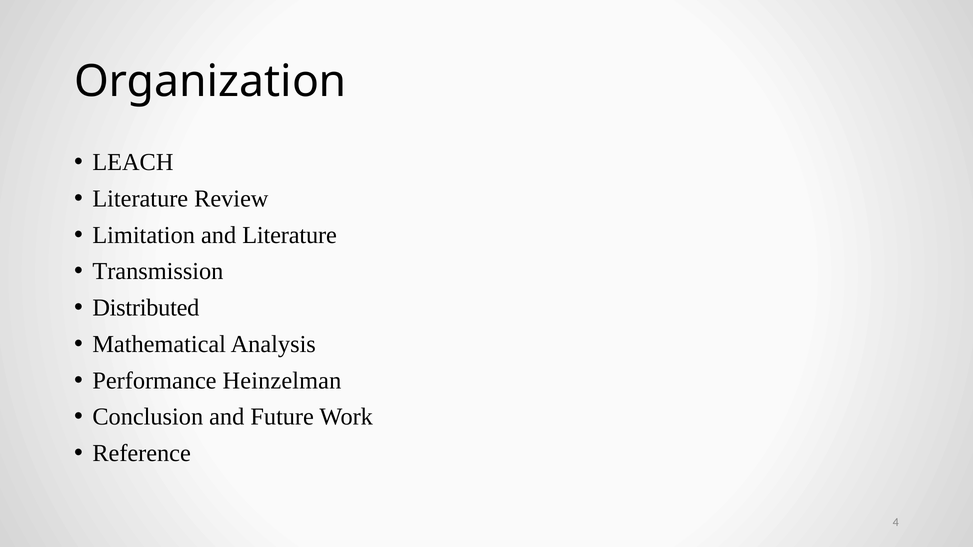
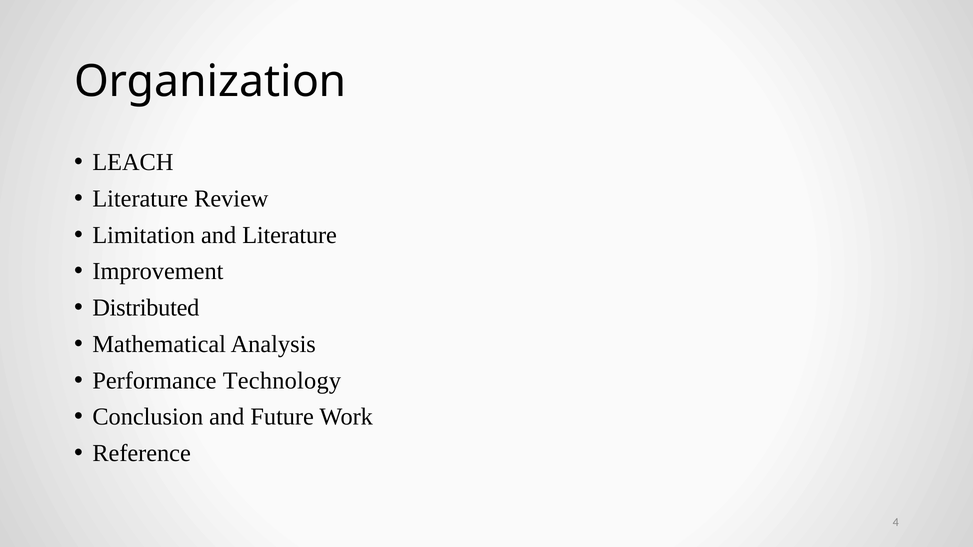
Transmission: Transmission -> Improvement
Heinzelman: Heinzelman -> Technology
